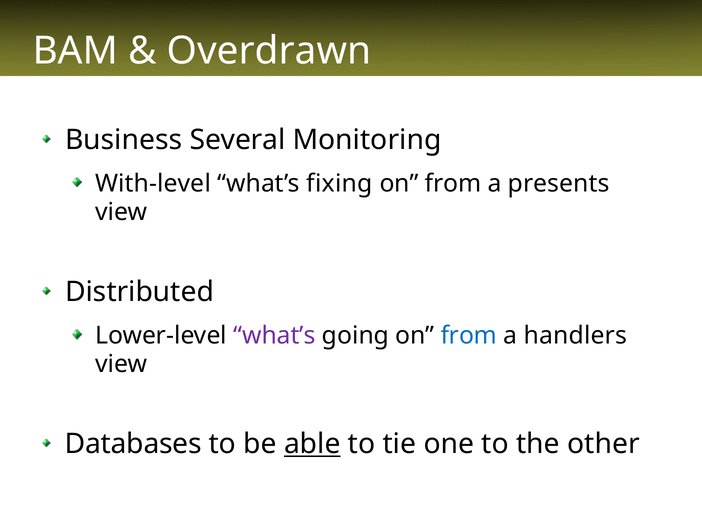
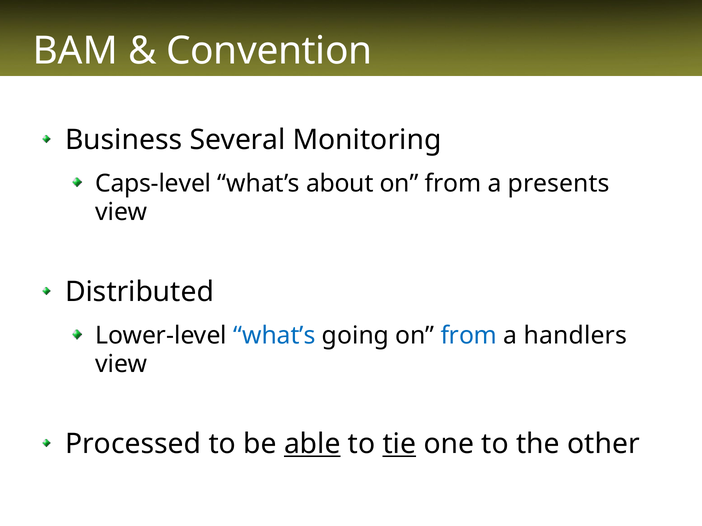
Overdrawn: Overdrawn -> Convention
With-level: With-level -> Caps-level
fixing: fixing -> about
what’s at (274, 336) colour: purple -> blue
Databases: Databases -> Processed
tie underline: none -> present
